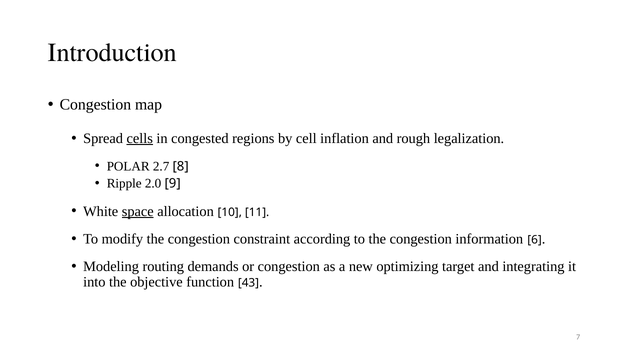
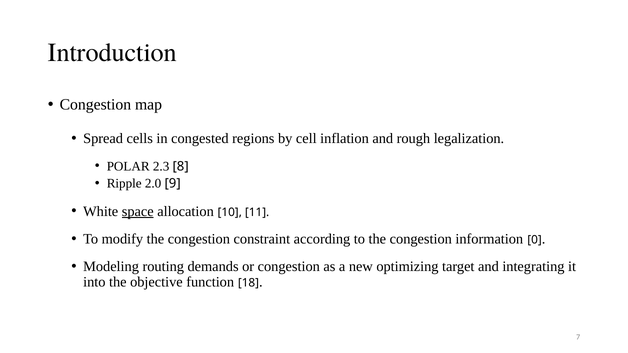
cells underline: present -> none
2.7: 2.7 -> 2.3
6: 6 -> 0
43: 43 -> 18
